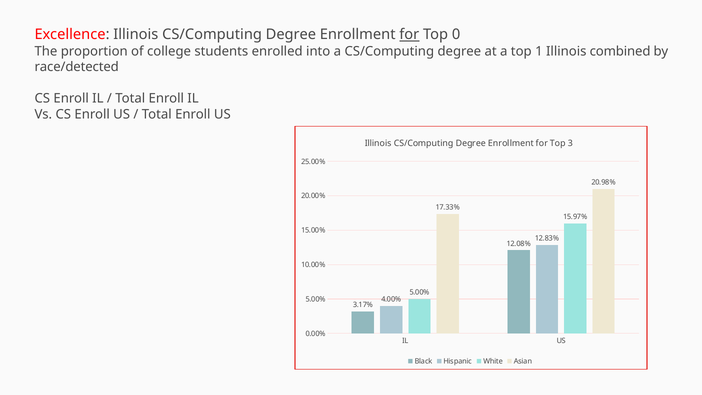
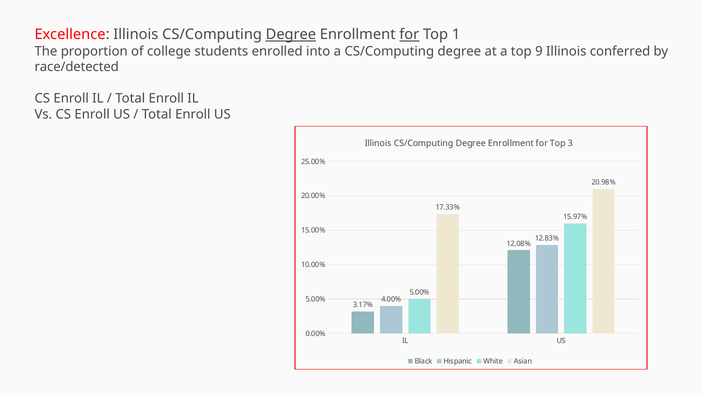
Degree at (291, 35) underline: none -> present
0: 0 -> 1
1: 1 -> 9
combined: combined -> conferred
